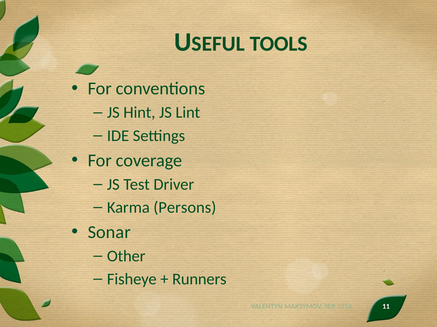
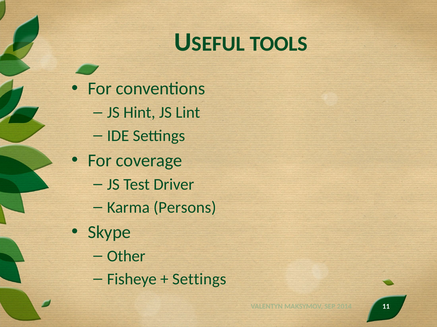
Sonar: Sonar -> Skype
Runners at (199, 280): Runners -> Settings
